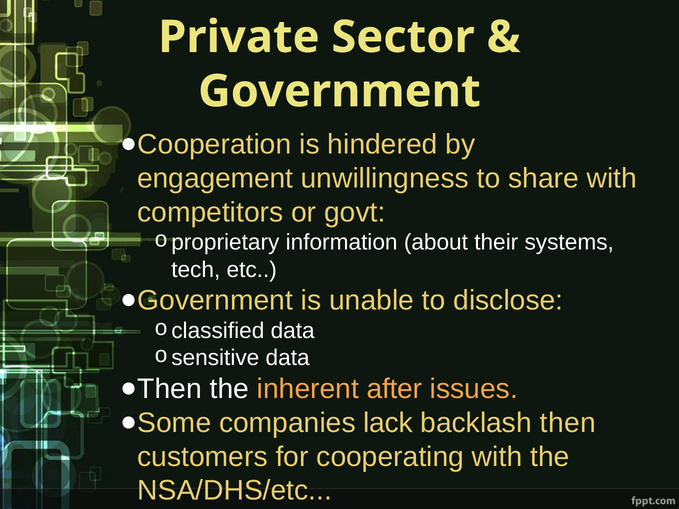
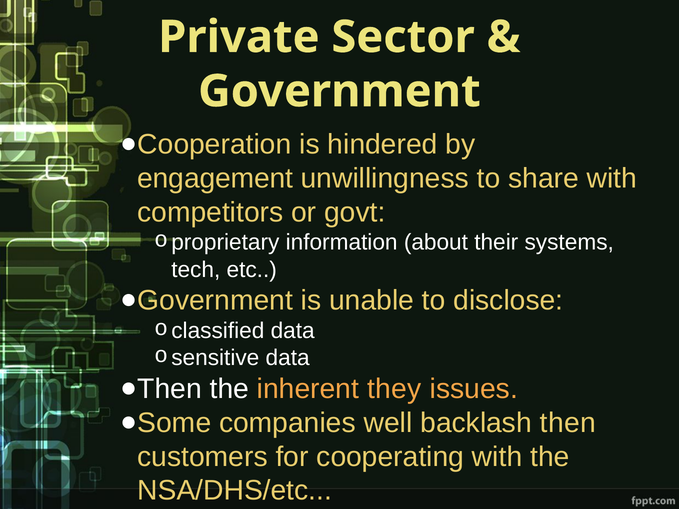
after: after -> they
lack: lack -> well
